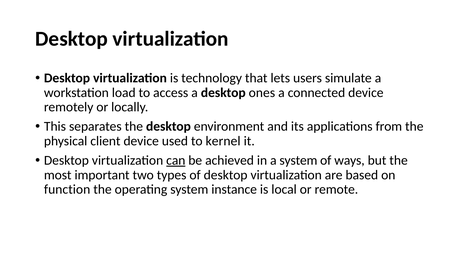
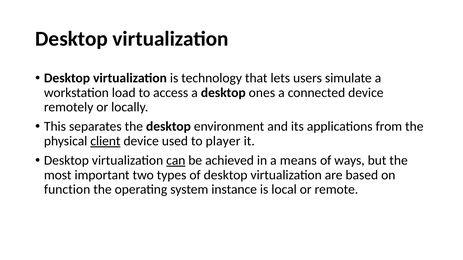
client underline: none -> present
kernel: kernel -> player
a system: system -> means
